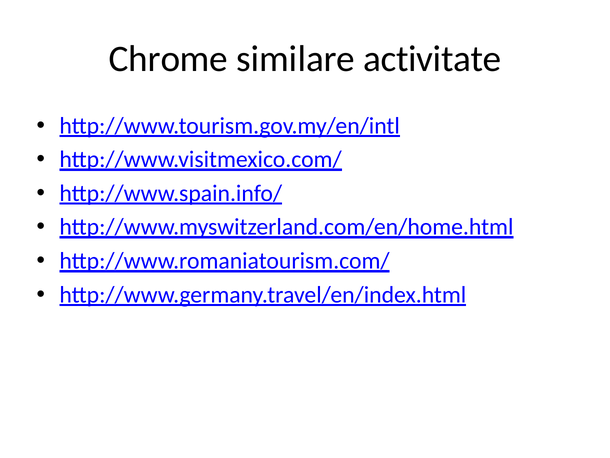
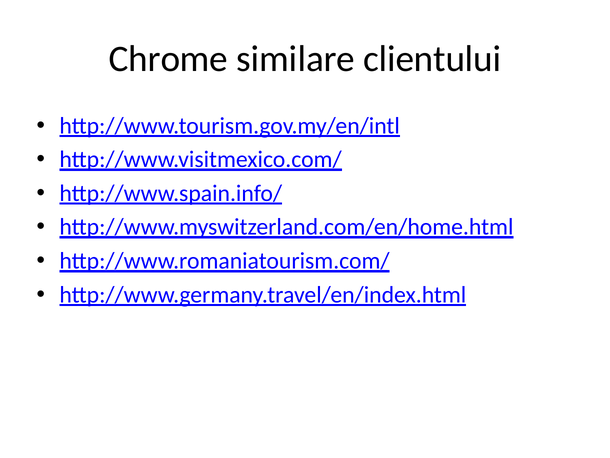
activitate: activitate -> clientului
